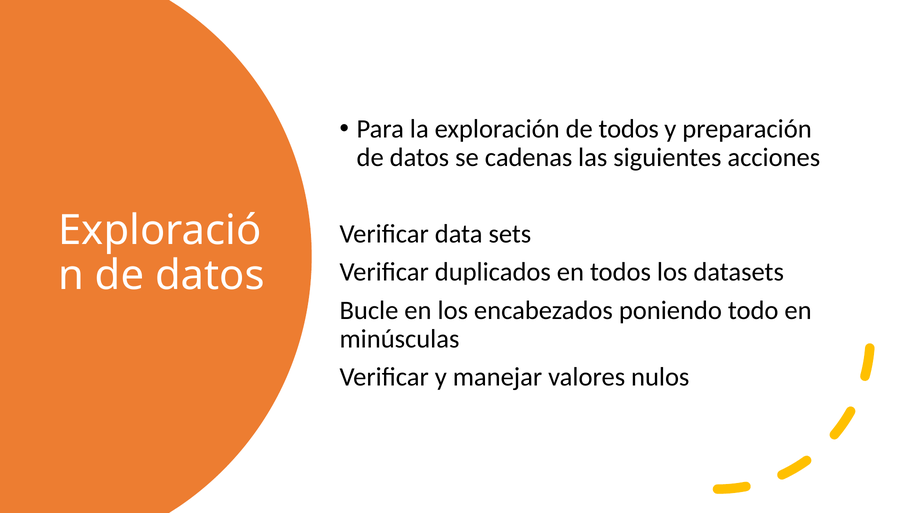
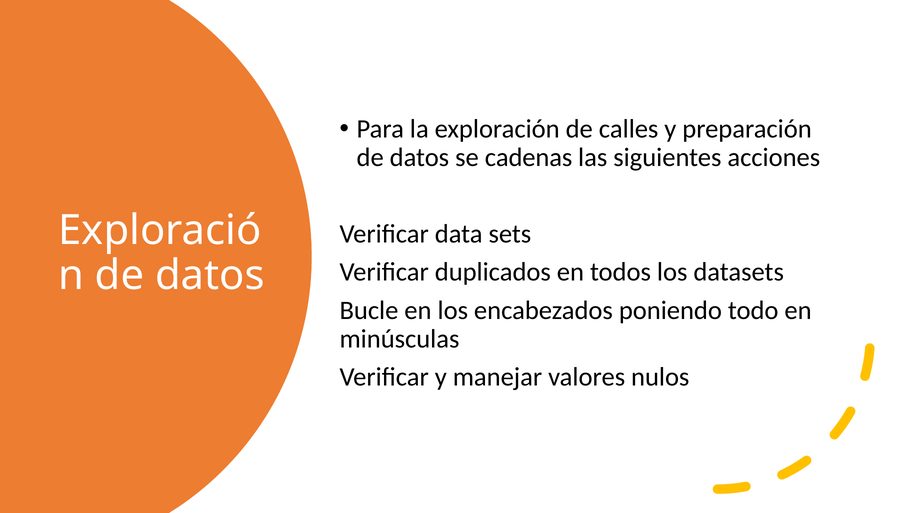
de todos: todos -> calles
